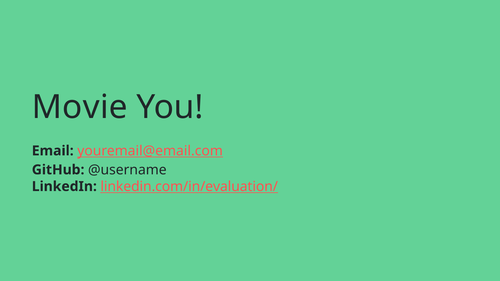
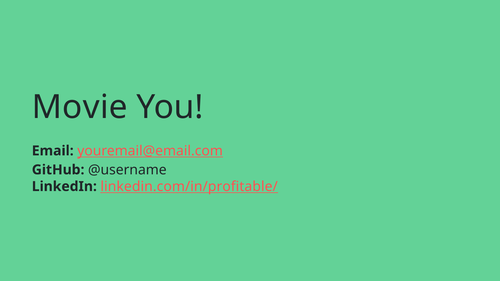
linkedin.com/in/evaluation/: linkedin.com/in/evaluation/ -> linkedin.com/in/profitable/
